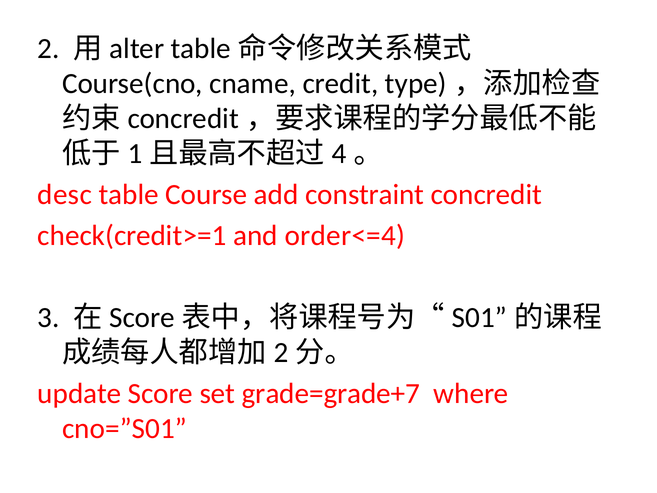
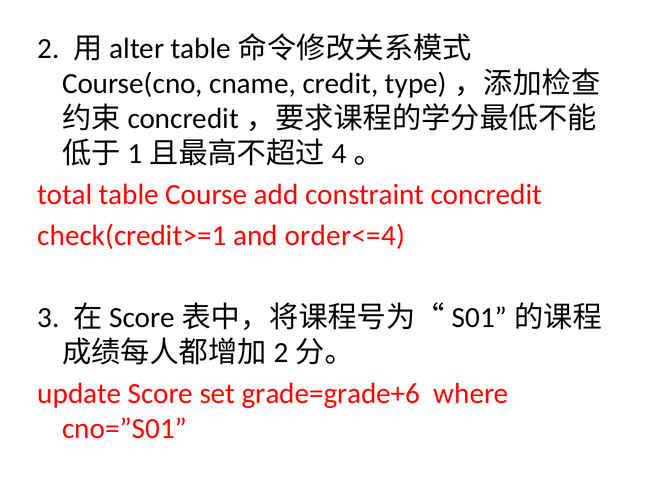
desc: desc -> total
grade=grade+7: grade=grade+7 -> grade=grade+6
